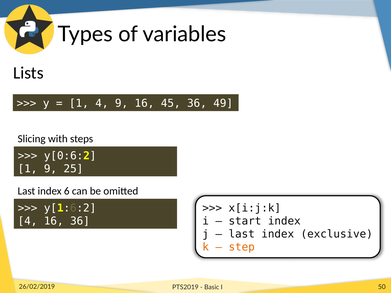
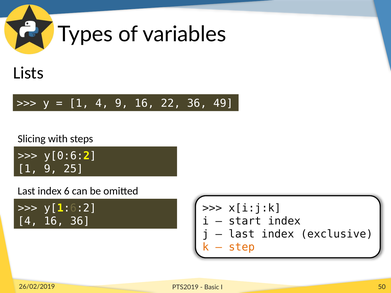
45: 45 -> 22
